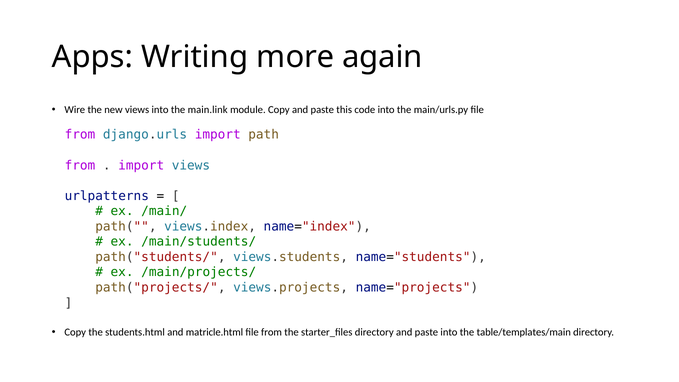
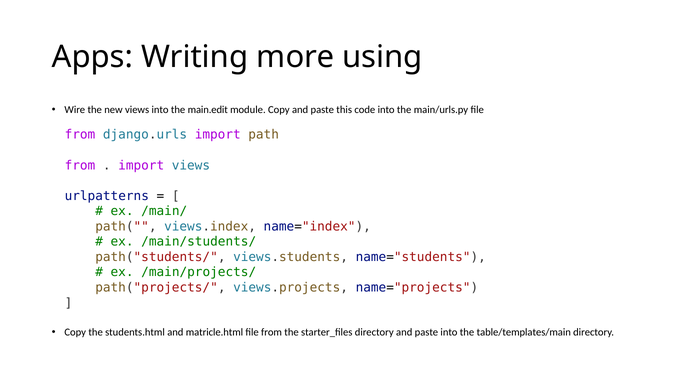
again: again -> using
main.link: main.link -> main.edit
